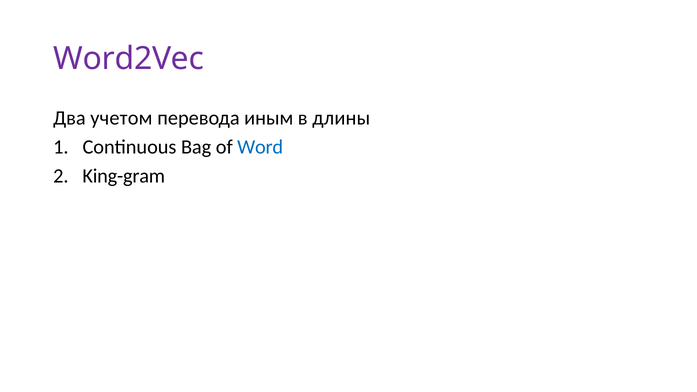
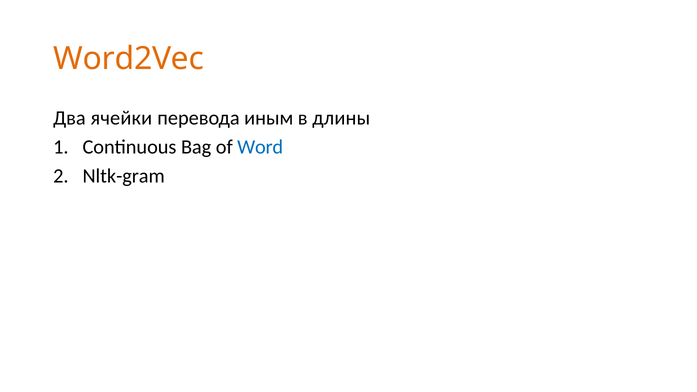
Word2Vec colour: purple -> orange
учетом: учетом -> ячейки
King-gram: King-gram -> Nltk-gram
